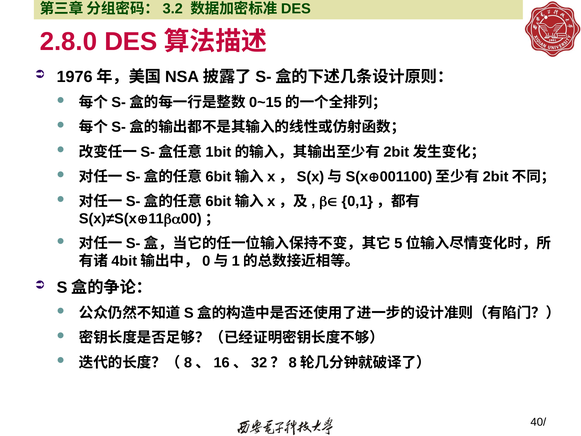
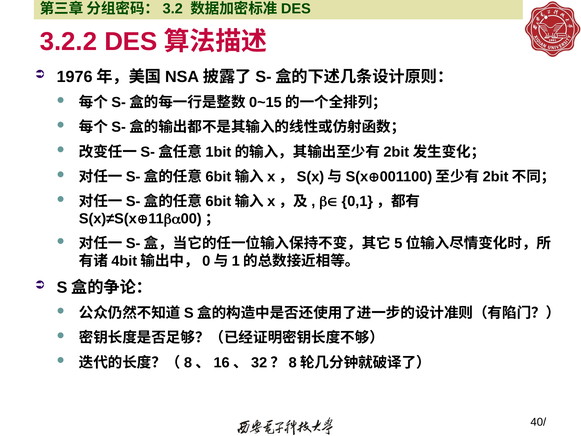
2.8.0: 2.8.0 -> 3.2.2
